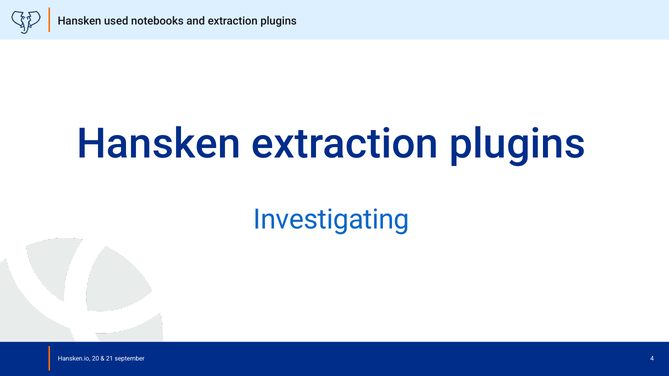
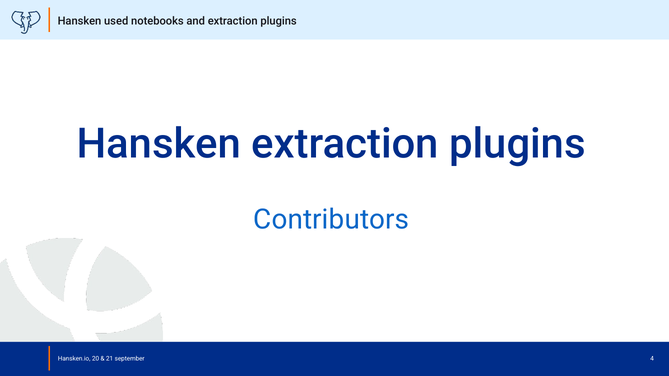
Investigating: Investigating -> Contributors
